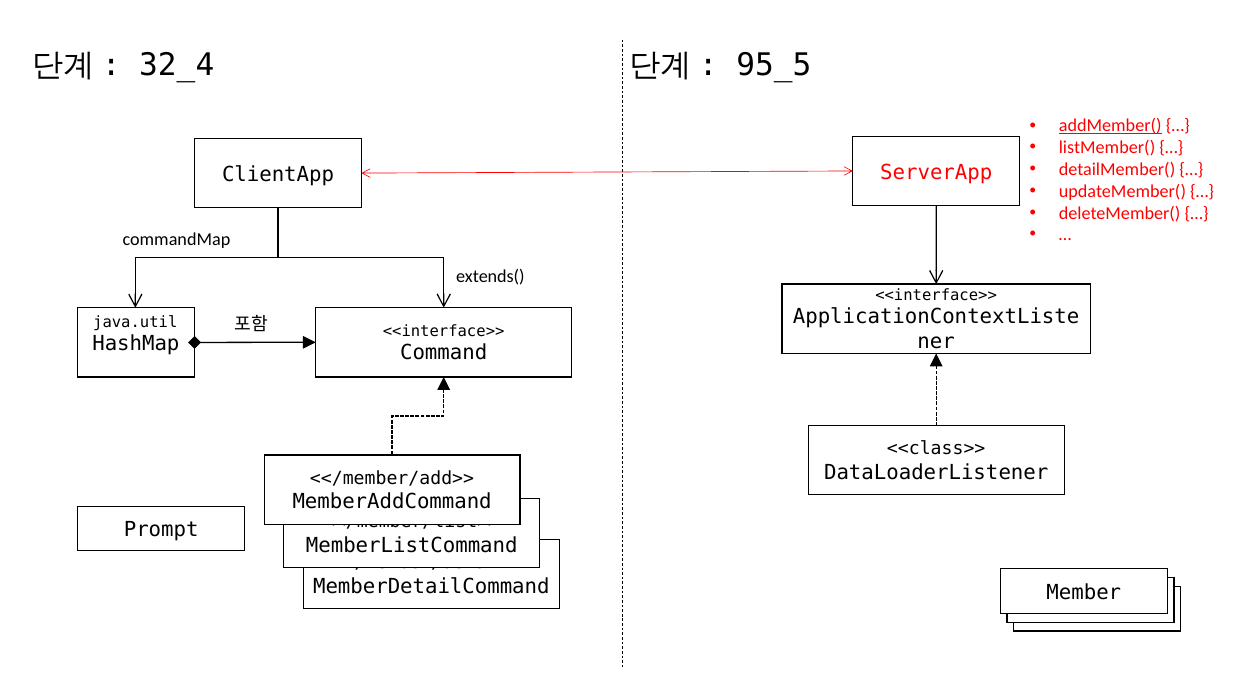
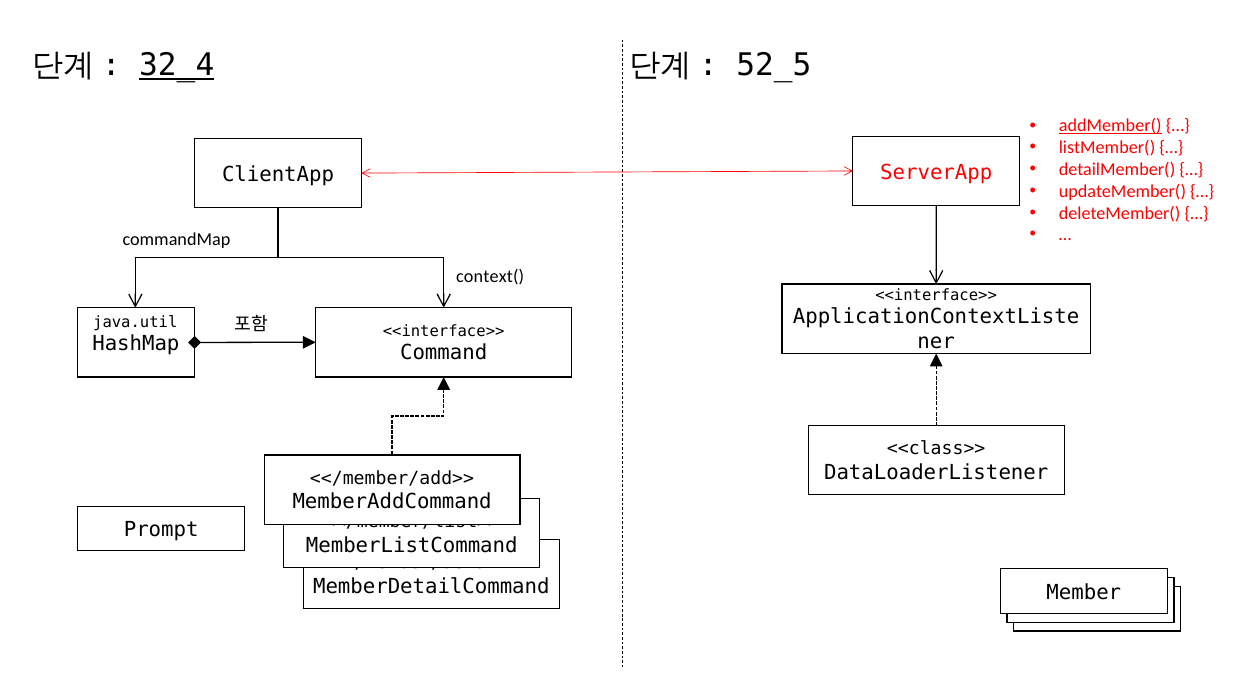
32_4 underline: none -> present
95_5: 95_5 -> 52_5
extends(: extends( -> context(
